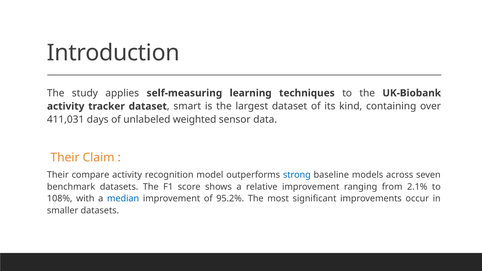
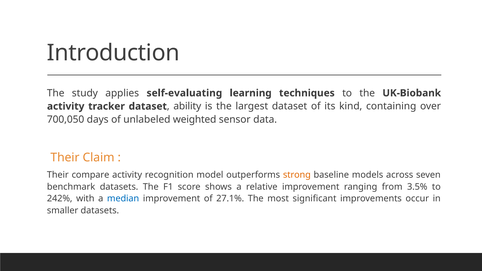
self-measuring: self-measuring -> self-evaluating
smart: smart -> ability
411,031: 411,031 -> 700,050
strong colour: blue -> orange
2.1%: 2.1% -> 3.5%
108%: 108% -> 242%
95.2%: 95.2% -> 27.1%
